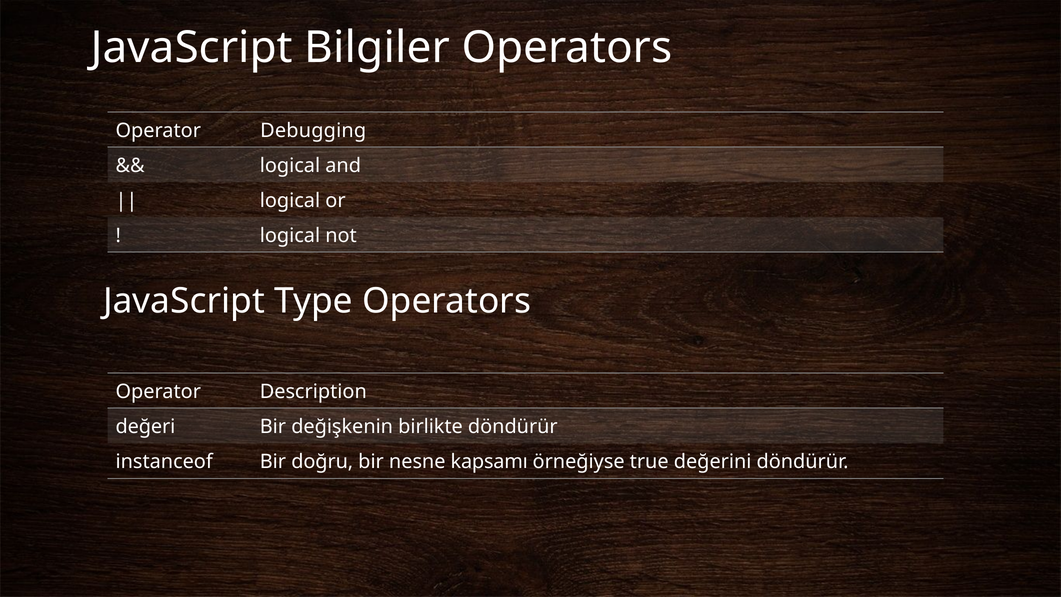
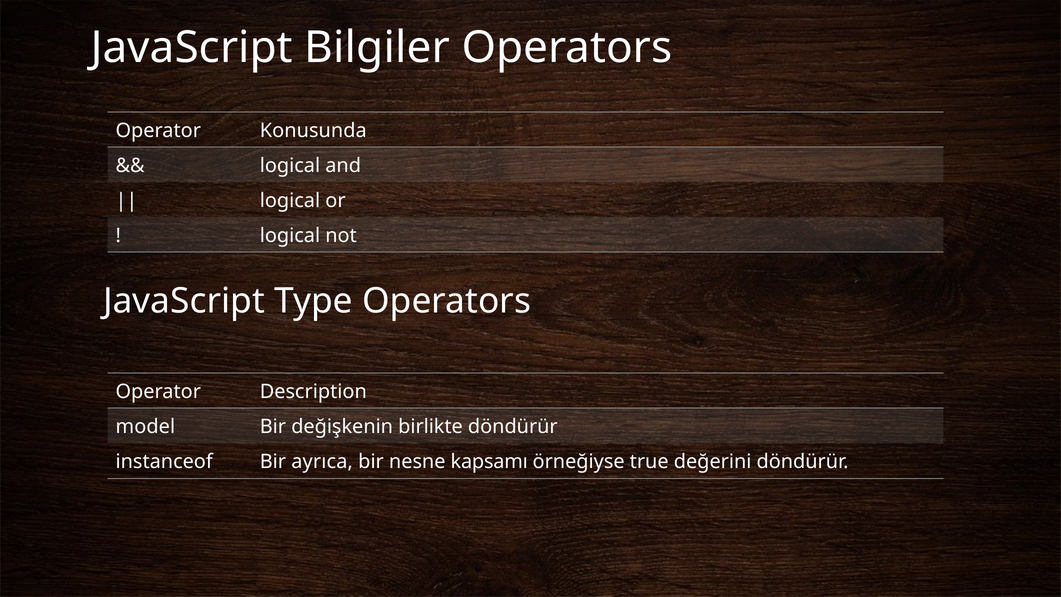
Debugging: Debugging -> Konusunda
değeri: değeri -> model
doğru: doğru -> ayrıca
